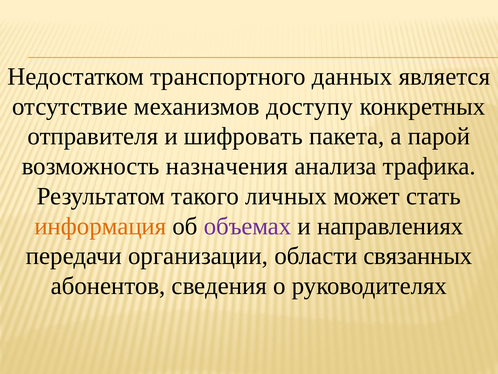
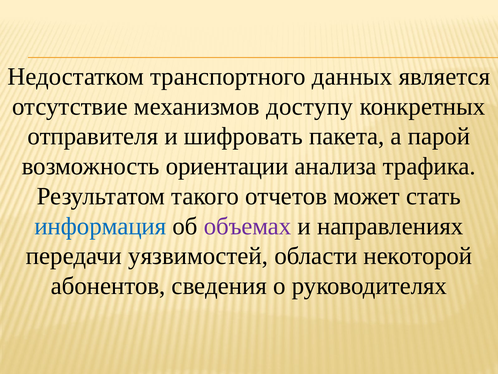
назначения: назначения -> ориентации
личных: личных -> отчетов
информация colour: orange -> blue
организации: организации -> уязвимостей
связанных: связанных -> некоторой
